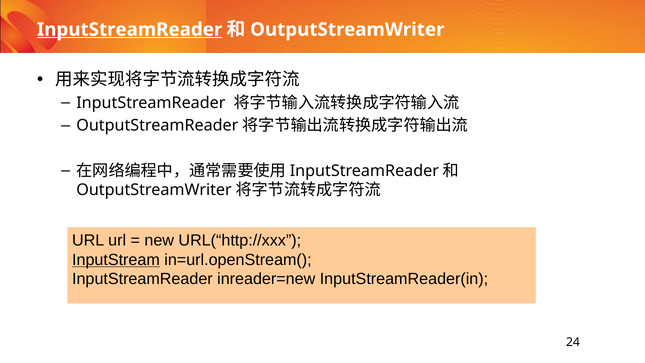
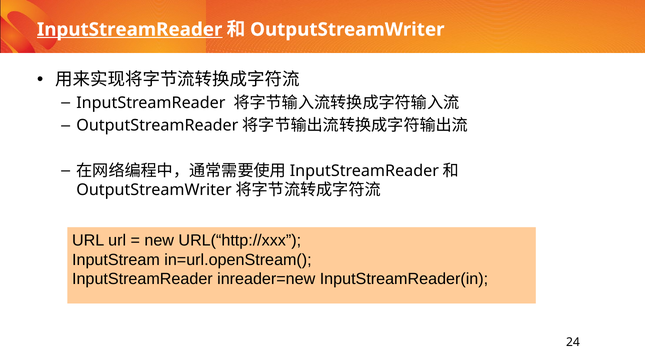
InputStream underline: present -> none
